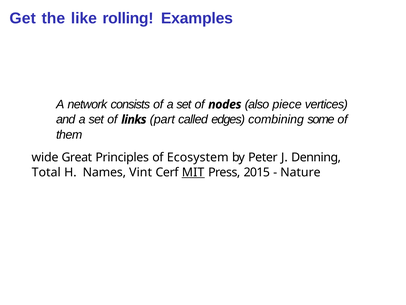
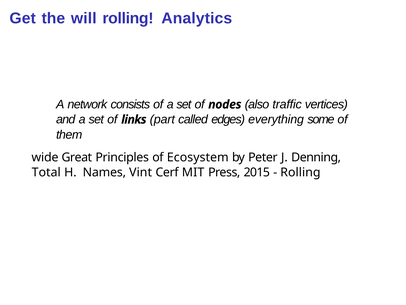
like: like -> will
Examples: Examples -> Analytics
piece: piece -> traffic
combining: combining -> everything
MIT underline: present -> none
Nature at (300, 172): Nature -> Rolling
